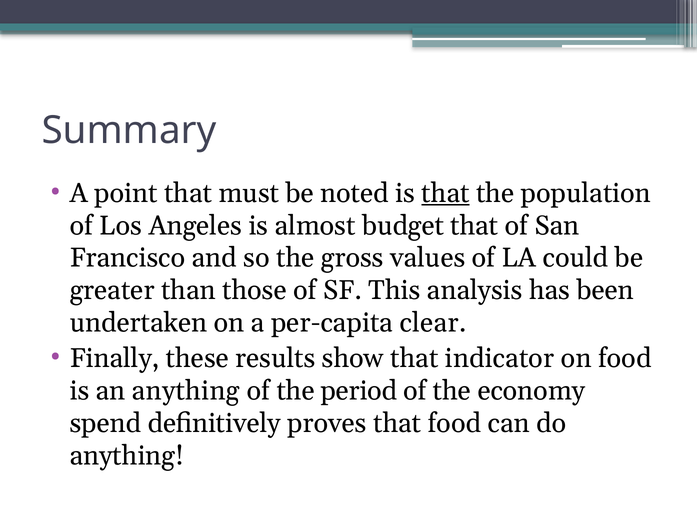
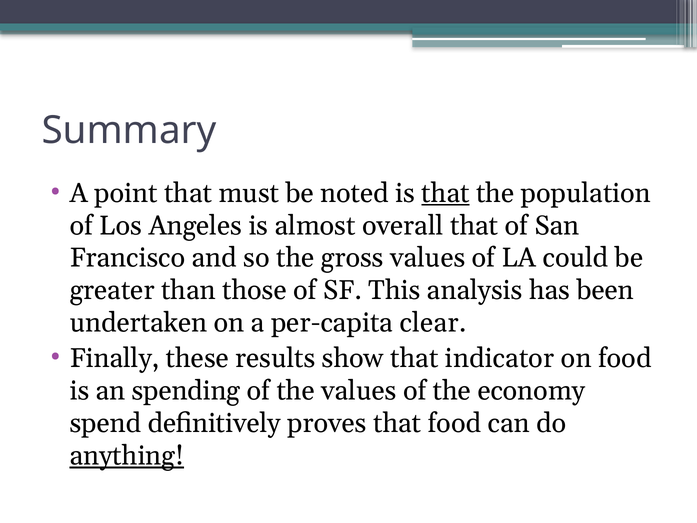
budget: budget -> overall
an anything: anything -> spending
the period: period -> values
anything at (127, 456) underline: none -> present
